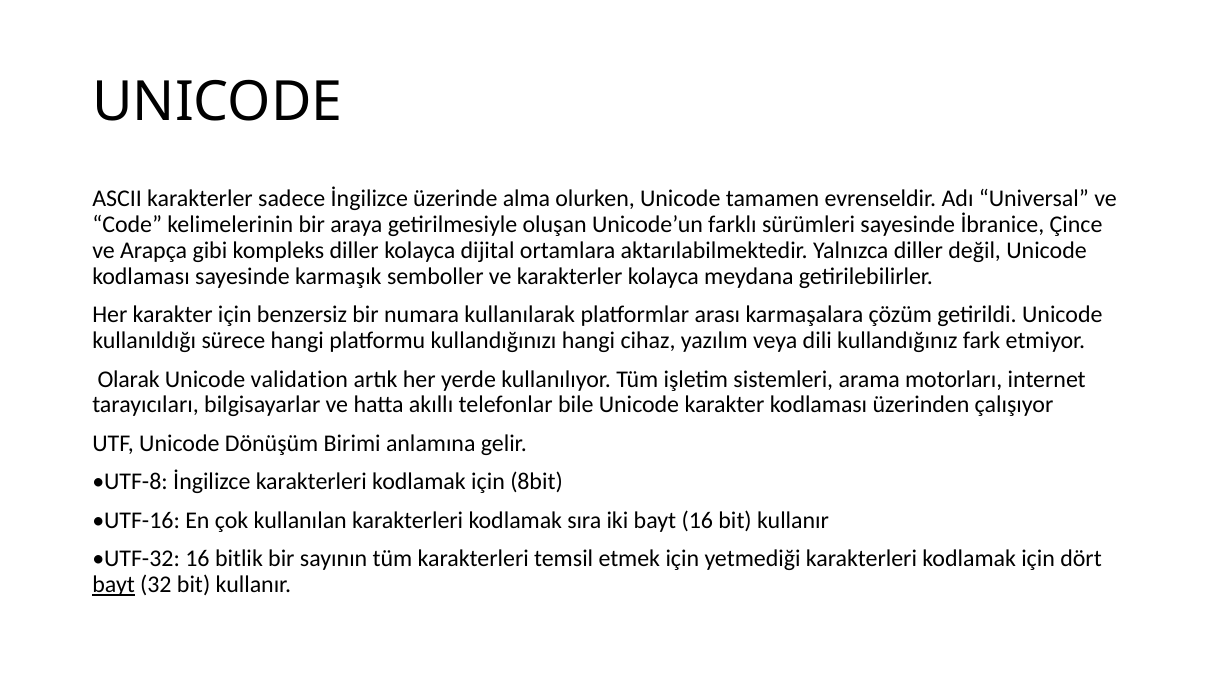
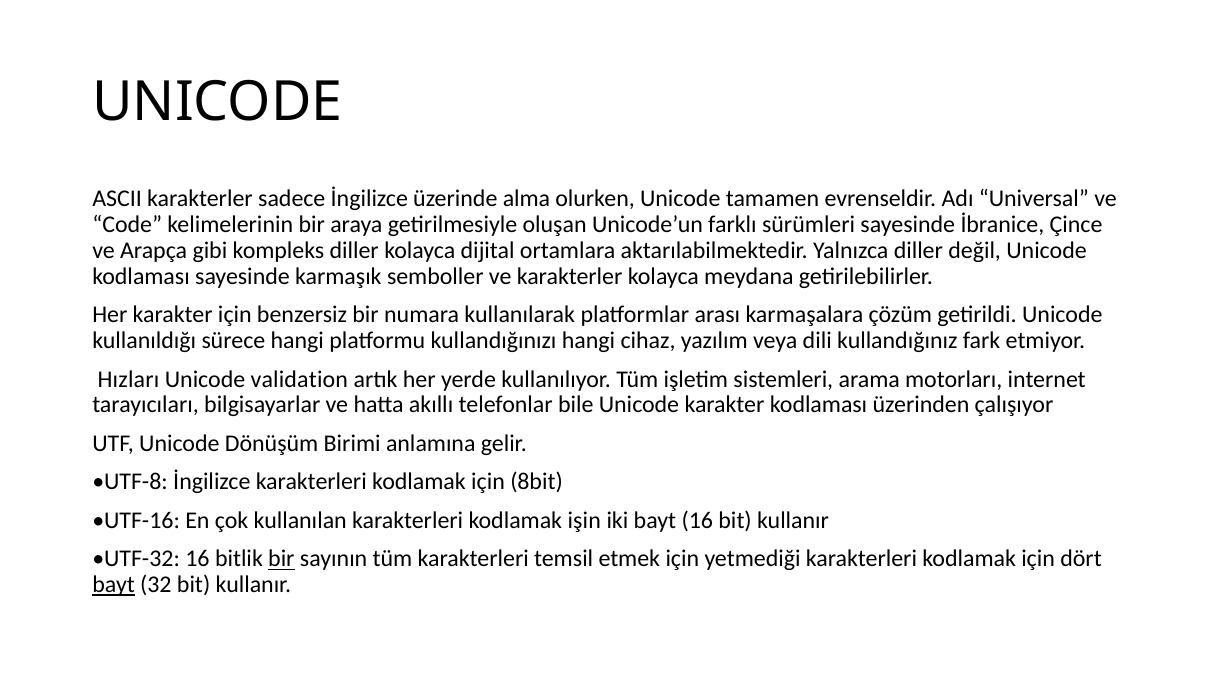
Olarak: Olarak -> Hızları
sıra: sıra -> işin
bir at (281, 559) underline: none -> present
